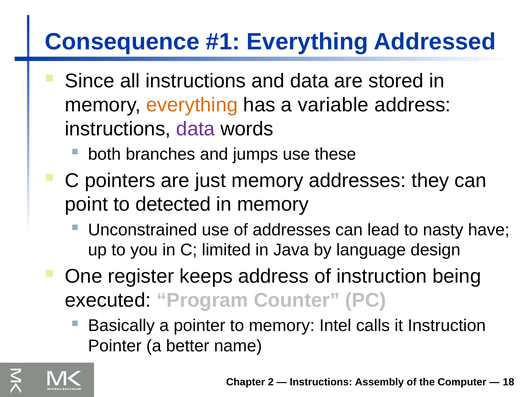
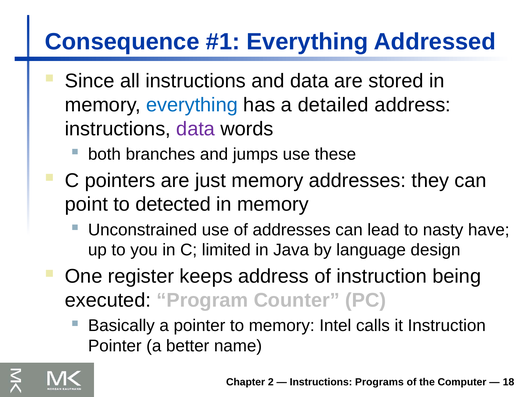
everything at (192, 105) colour: orange -> blue
variable: variable -> detailed
Assembly: Assembly -> Programs
